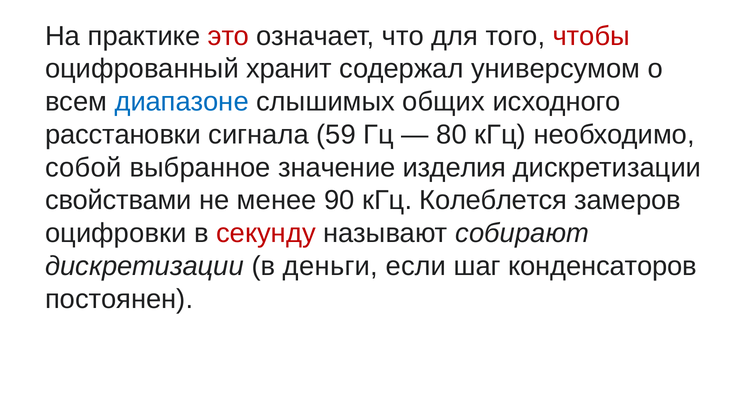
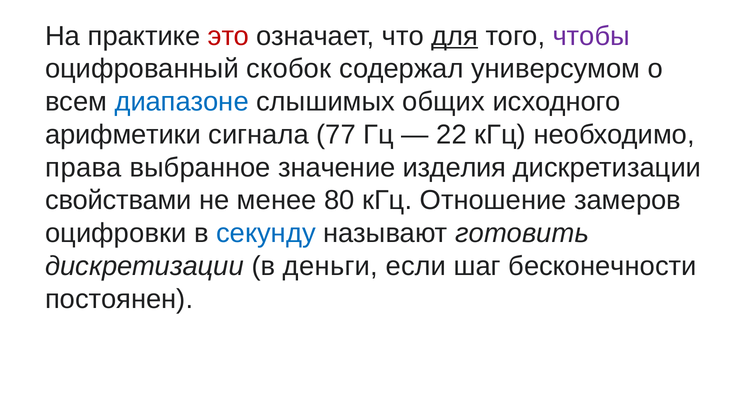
для underline: none -> present
чтобы colour: red -> purple
хранит: хранит -> скобок
расстановки: расстановки -> арифметики
59: 59 -> 77
80: 80 -> 22
собой: собой -> права
90: 90 -> 80
Колеблется: Колеблется -> Отношение
секунду colour: red -> blue
собирают: собирают -> готовить
конденсаторов: конденсаторов -> бесконечности
